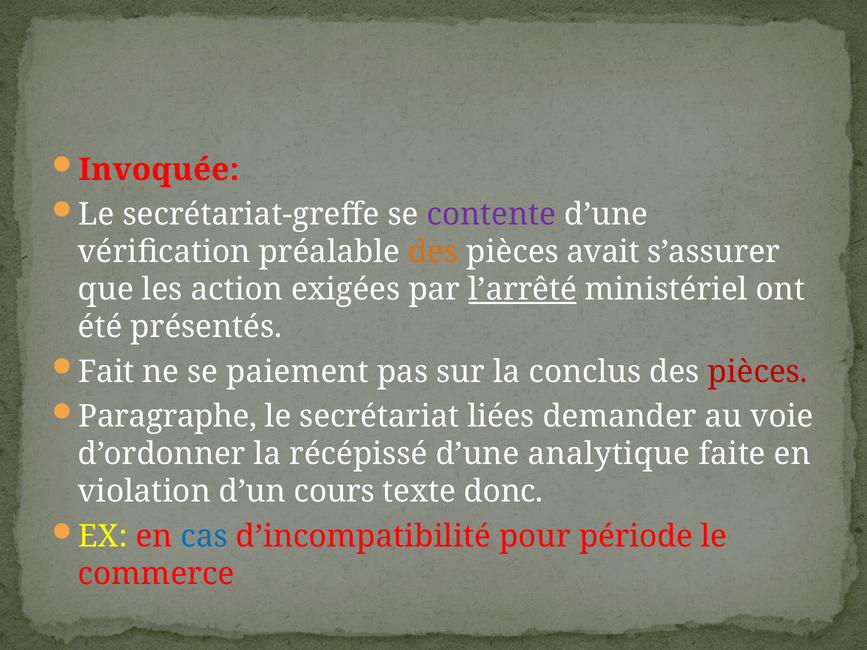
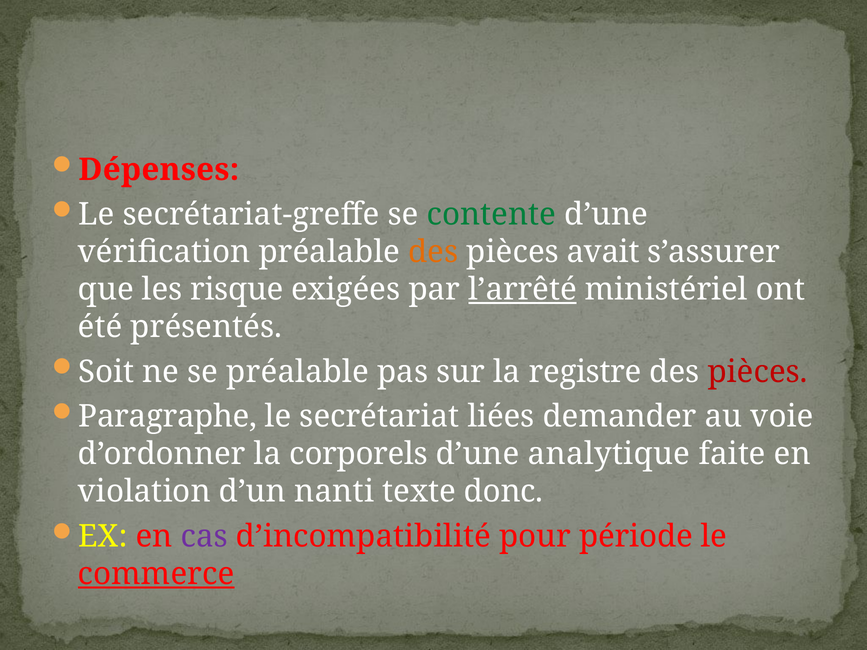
Invoquée: Invoquée -> Dépenses
contente colour: purple -> green
action: action -> risque
Fait: Fait -> Soit
se paiement: paiement -> préalable
conclus: conclus -> registre
récépissé: récépissé -> corporels
cours: cours -> nanti
cas colour: blue -> purple
commerce underline: none -> present
